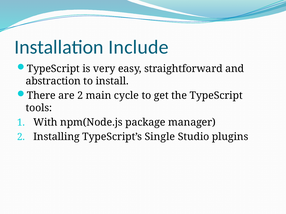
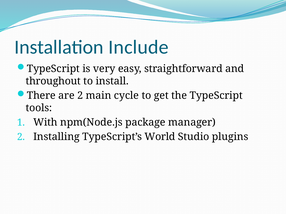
abstraction: abstraction -> throughout
Single: Single -> World
